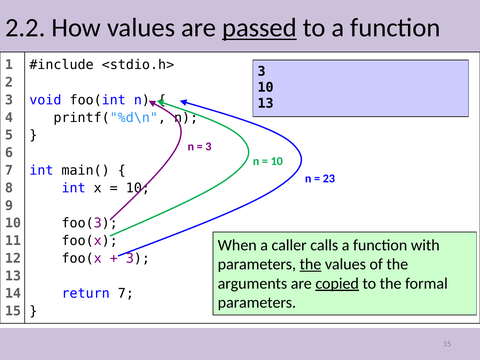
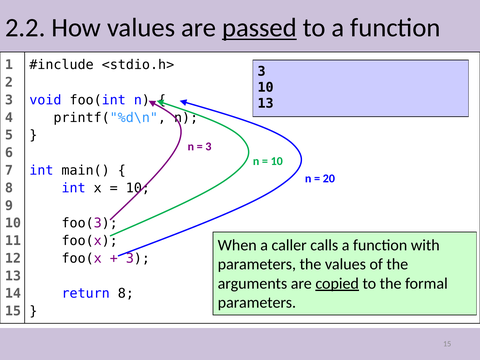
23: 23 -> 20
the at (311, 264) underline: present -> none
return 7: 7 -> 8
